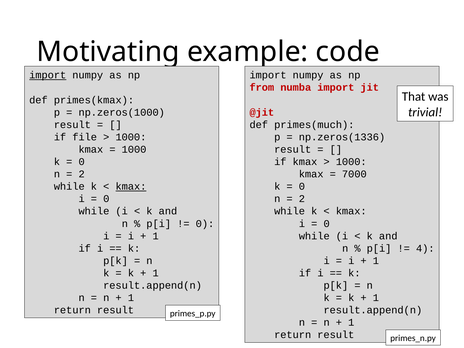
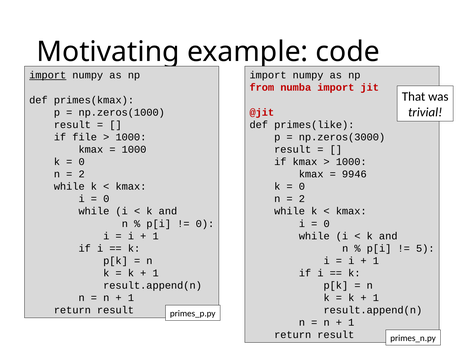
primes(much: primes(much -> primes(like
np.zeros(1336: np.zeros(1336 -> np.zeros(3000
7000: 7000 -> 9946
kmax at (131, 187) underline: present -> none
4: 4 -> 5
